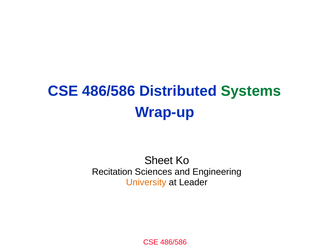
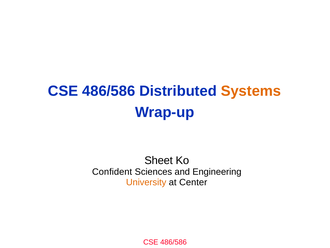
Systems colour: green -> orange
Recitation: Recitation -> Confident
Leader: Leader -> Center
